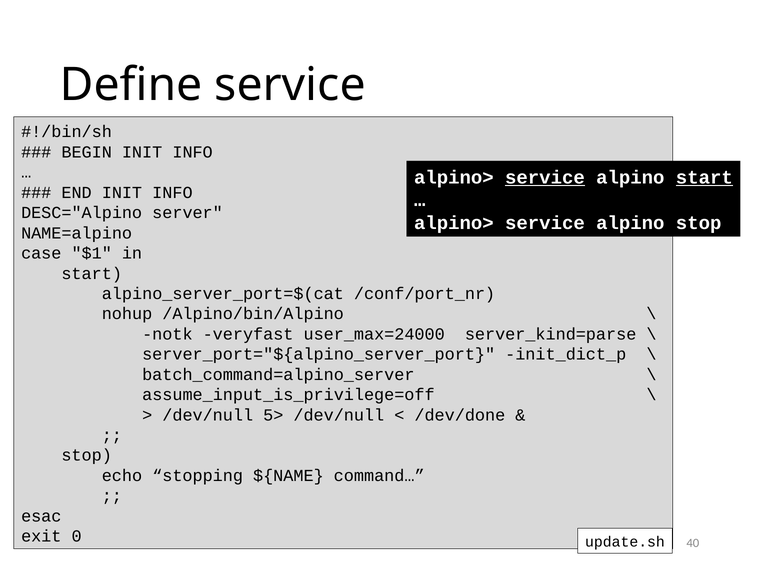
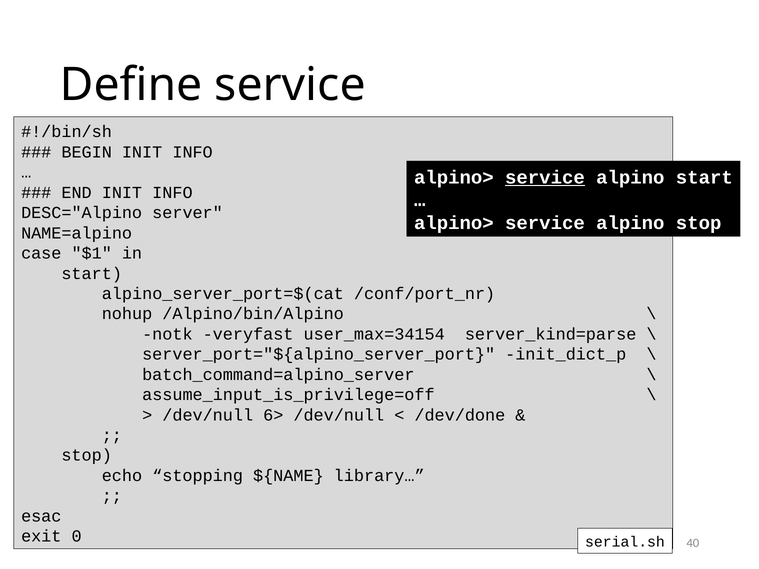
start at (704, 177) underline: present -> none
user_max=24000: user_max=24000 -> user_max=34154
5>: 5> -> 6>
command…: command… -> library…
update.sh: update.sh -> serial.sh
